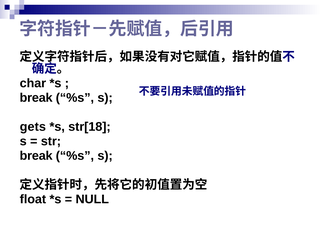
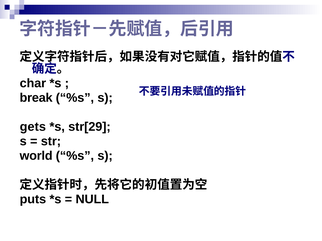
str[18: str[18 -> str[29
break at (36, 156): break -> world
float: float -> puts
